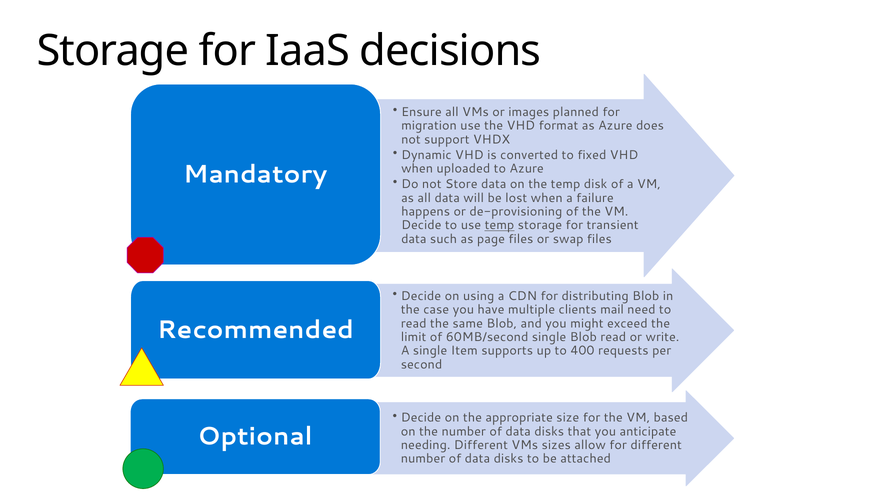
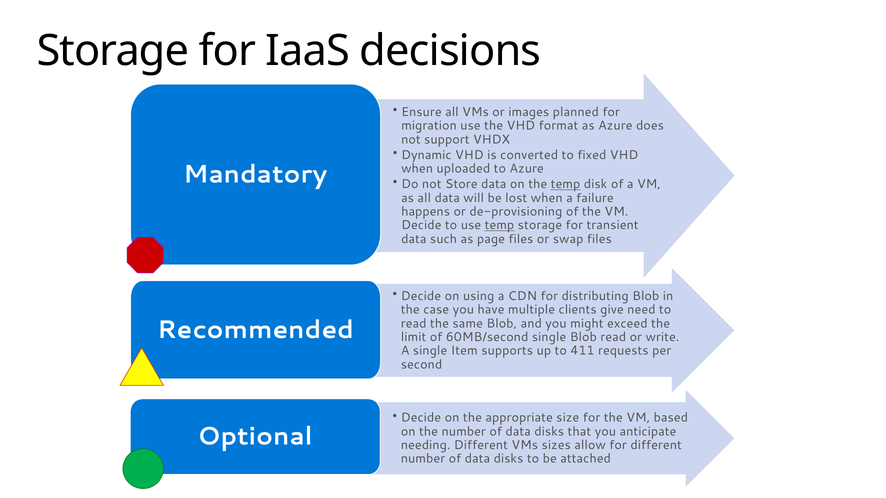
temp at (566, 184) underline: none -> present
mail: mail -> give
400: 400 -> 411
